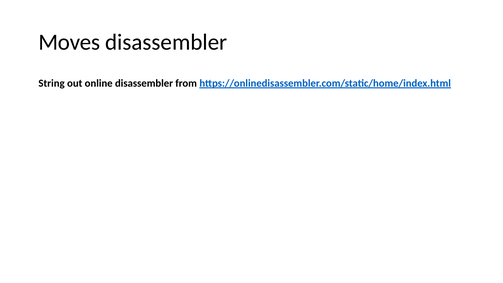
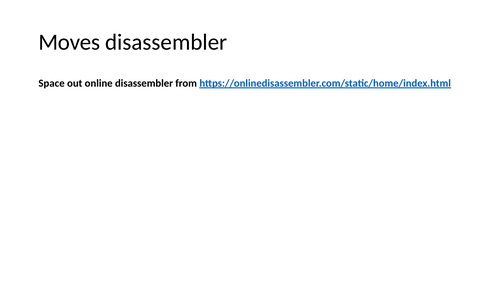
String: String -> Space
